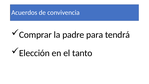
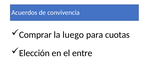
padre: padre -> luego
tendrá: tendrá -> cuotas
tanto: tanto -> entre
